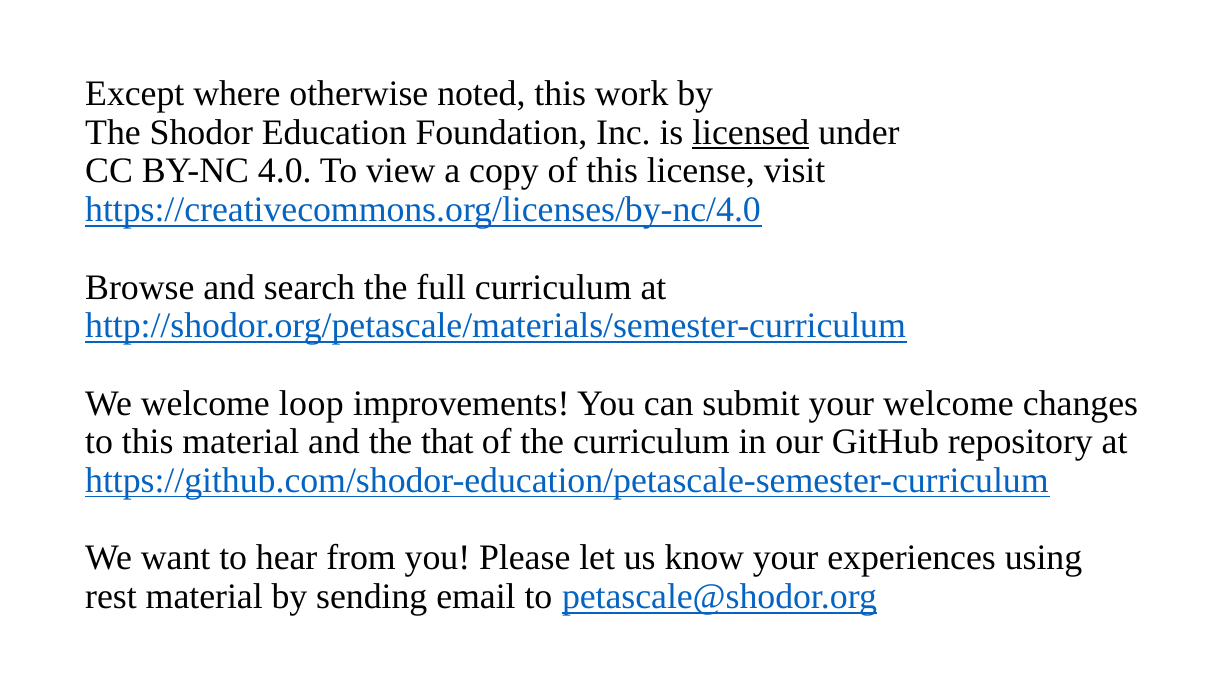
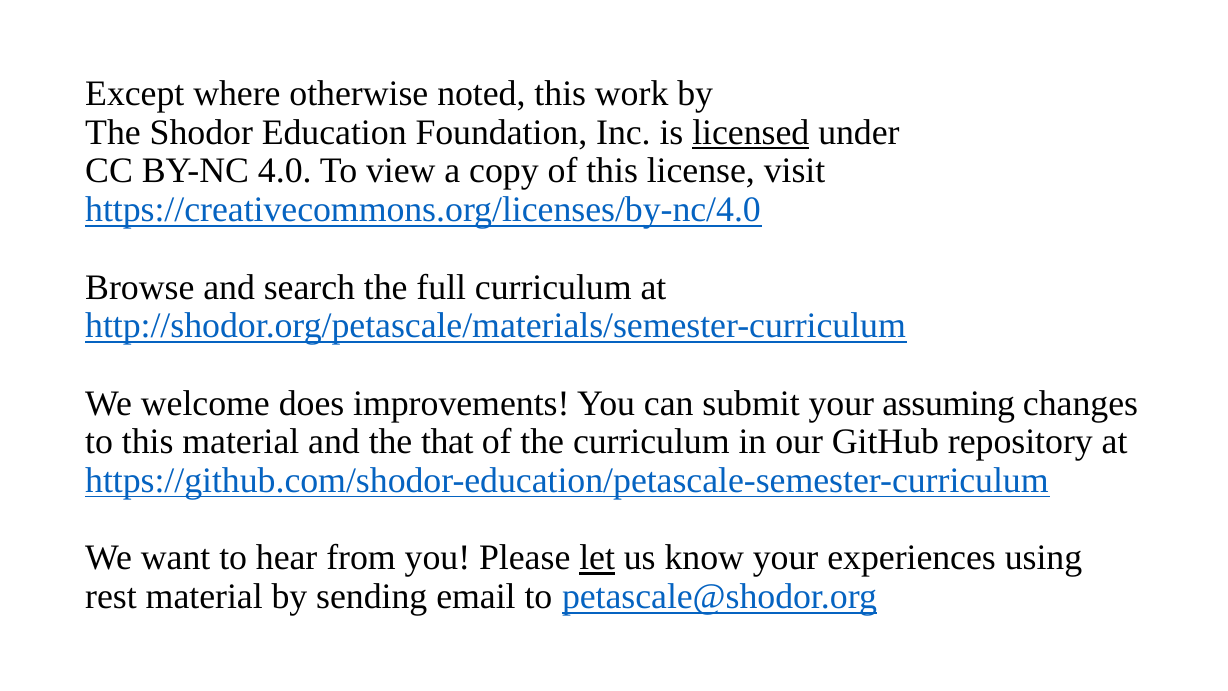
loop: loop -> does
your welcome: welcome -> assuming
let underline: none -> present
